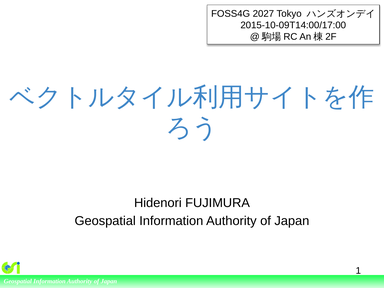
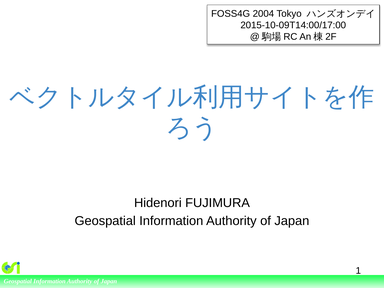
2027: 2027 -> 2004
